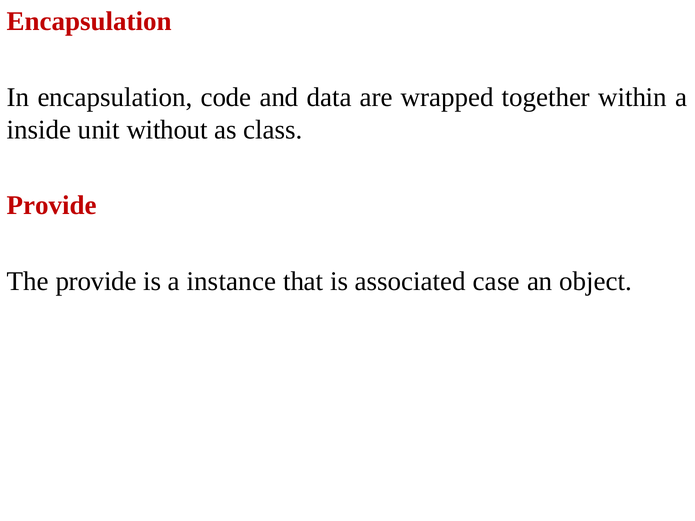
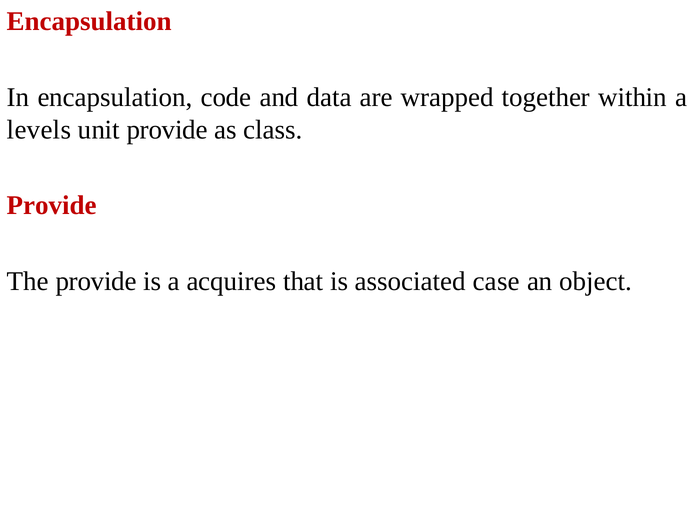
inside: inside -> levels
unit without: without -> provide
instance: instance -> acquires
